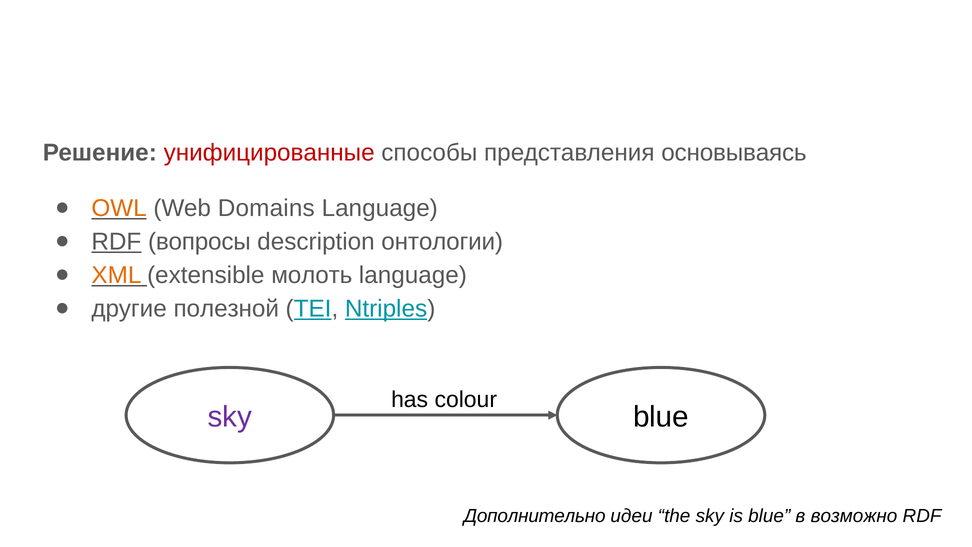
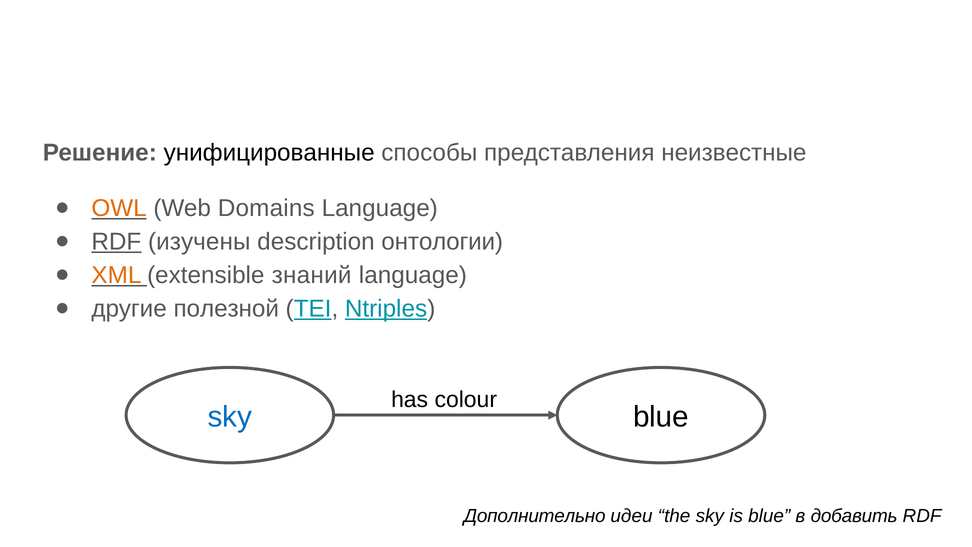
унифицированные colour: red -> black
основываясь: основываясь -> неизвестные
вопросы: вопросы -> изучены
молоть: молоть -> знаний
sky at (230, 417) colour: purple -> blue
возможно: возможно -> добавить
